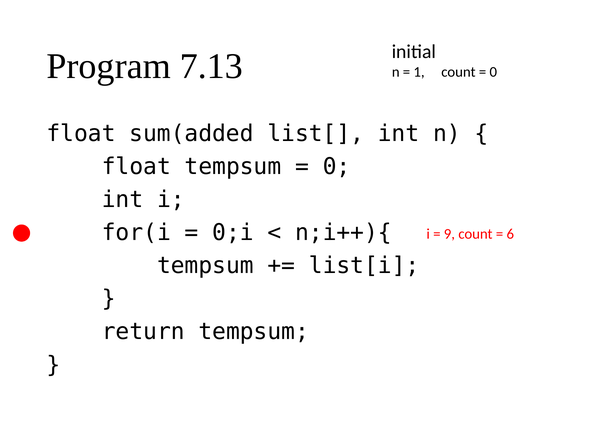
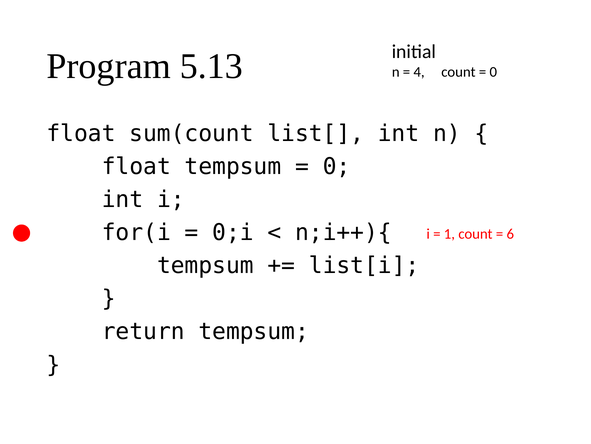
7.13: 7.13 -> 5.13
1: 1 -> 4
sum(added: sum(added -> sum(count
9: 9 -> 1
